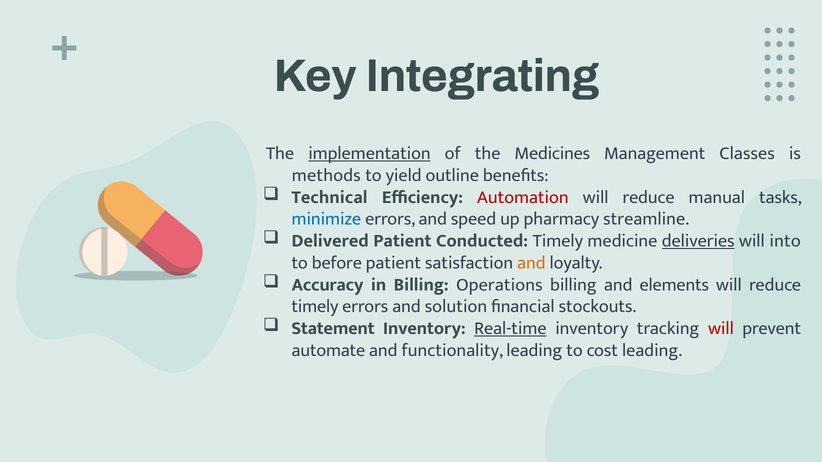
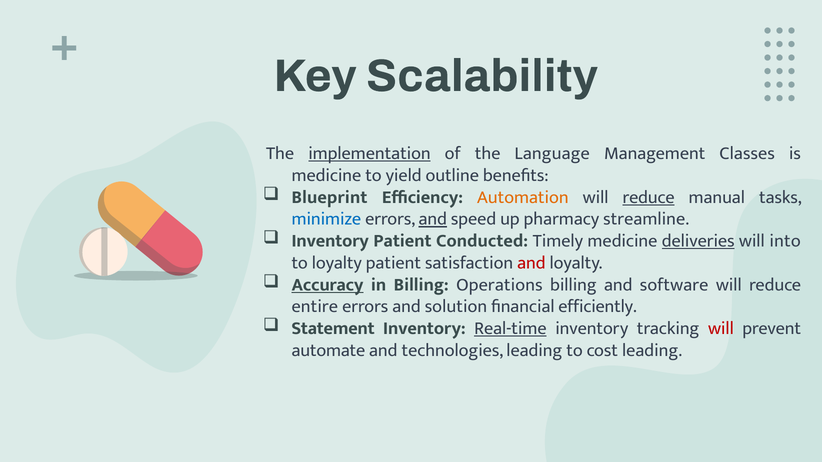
Integrating: Integrating -> Scalability
Medicines: Medicines -> Language
methods at (326, 175): methods -> medicine
Technical: Technical -> Blueprint
Automation colour: red -> orange
reduce at (649, 197) underline: none -> present
and at (433, 219) underline: none -> present
Delivered at (330, 241): Delivered -> Inventory
to before: before -> loyalty
and at (531, 263) colour: orange -> red
Accuracy underline: none -> present
elements: elements -> software
timely at (315, 307): timely -> entire
stockouts: stockouts -> efficiently
functionality: functionality -> technologies
